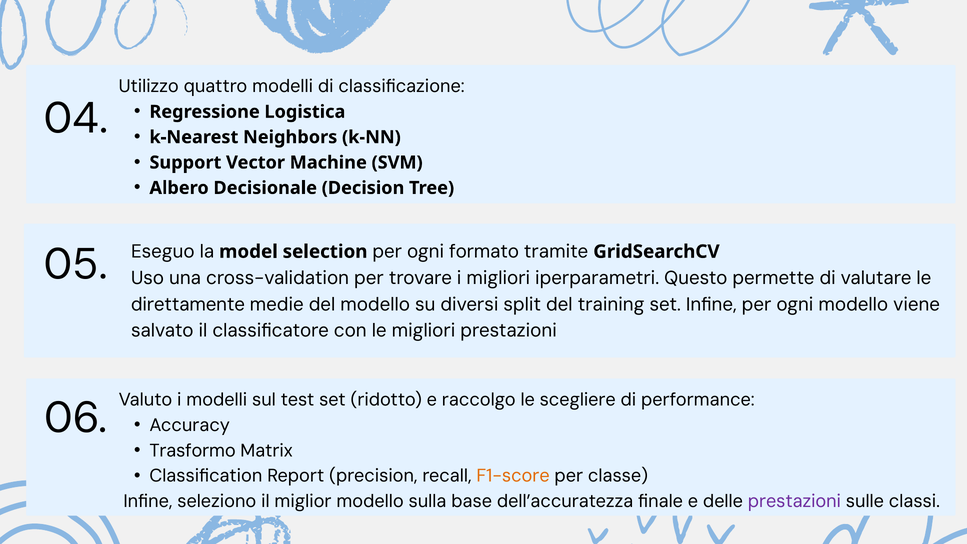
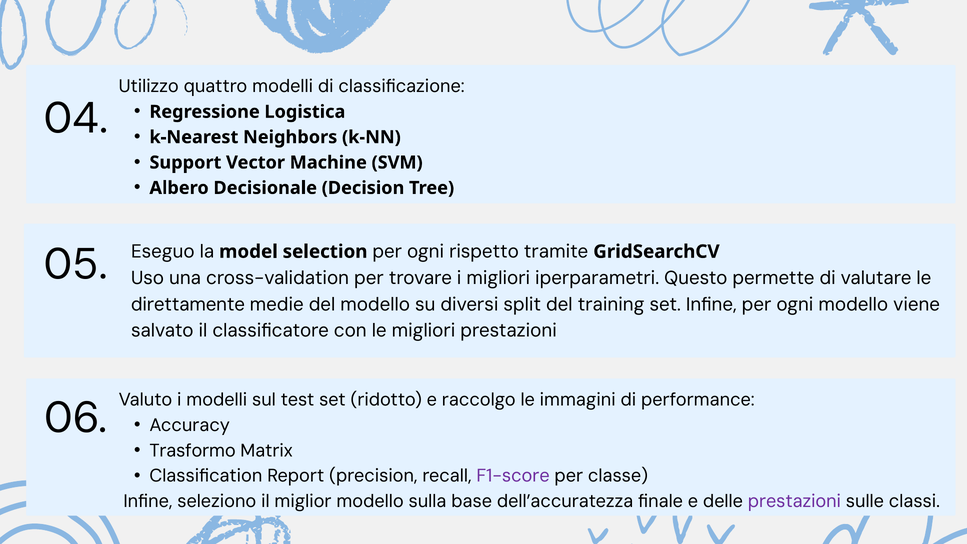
formato: formato -> rispetto
scegliere: scegliere -> immagini
F1-score colour: orange -> purple
